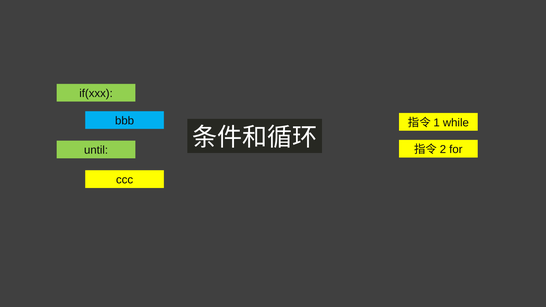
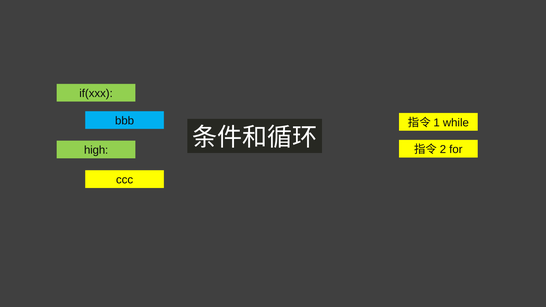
until: until -> high
